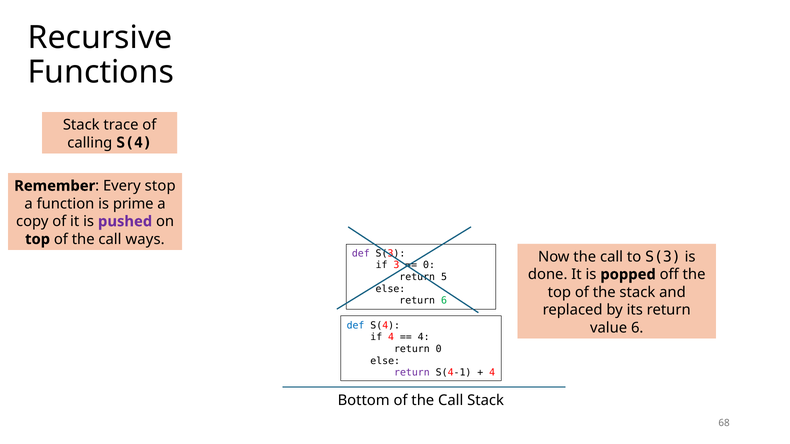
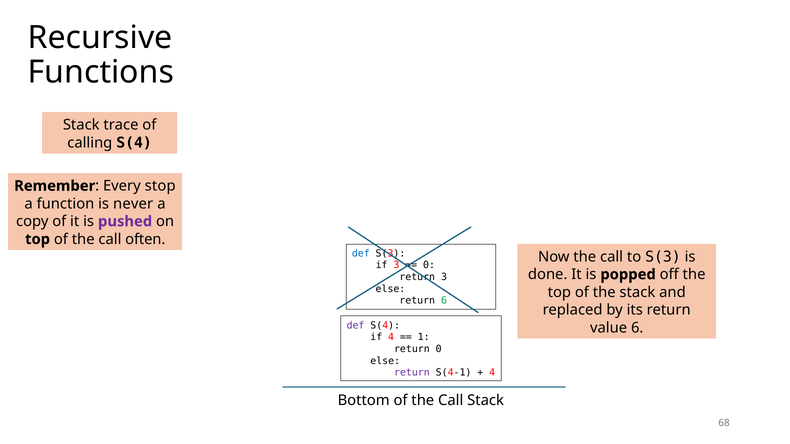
prime: prime -> never
ways: ways -> often
def at (361, 254) colour: purple -> blue
return 5: 5 -> 3
def at (356, 326) colour: blue -> purple
4 at (424, 337): 4 -> 1
